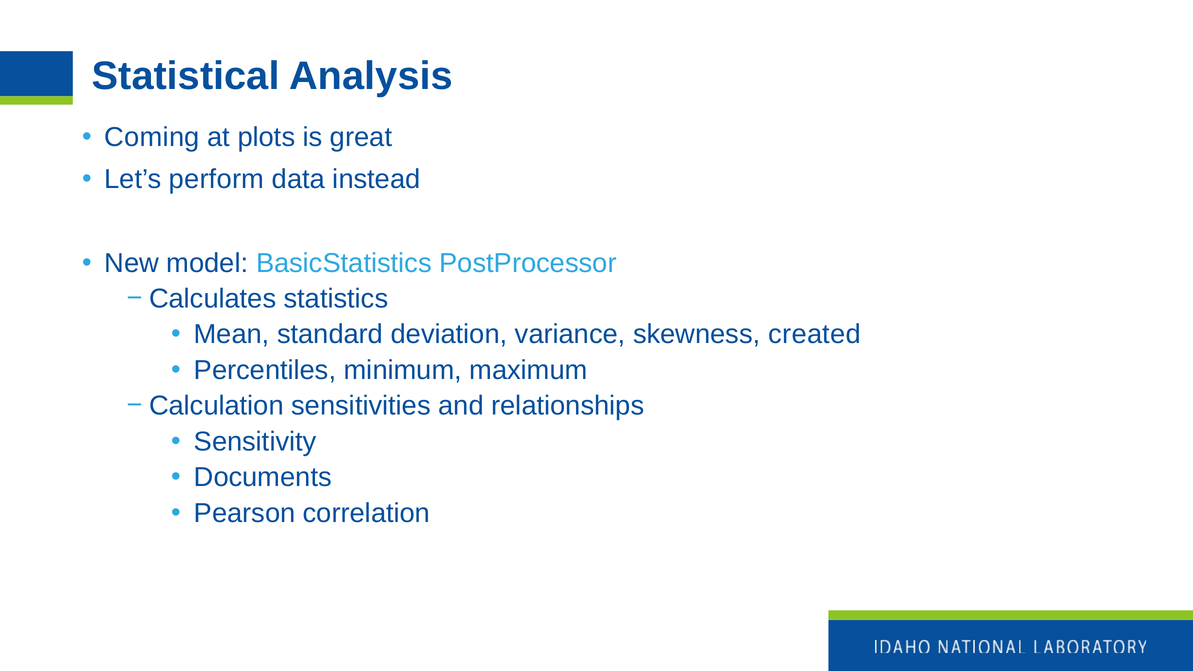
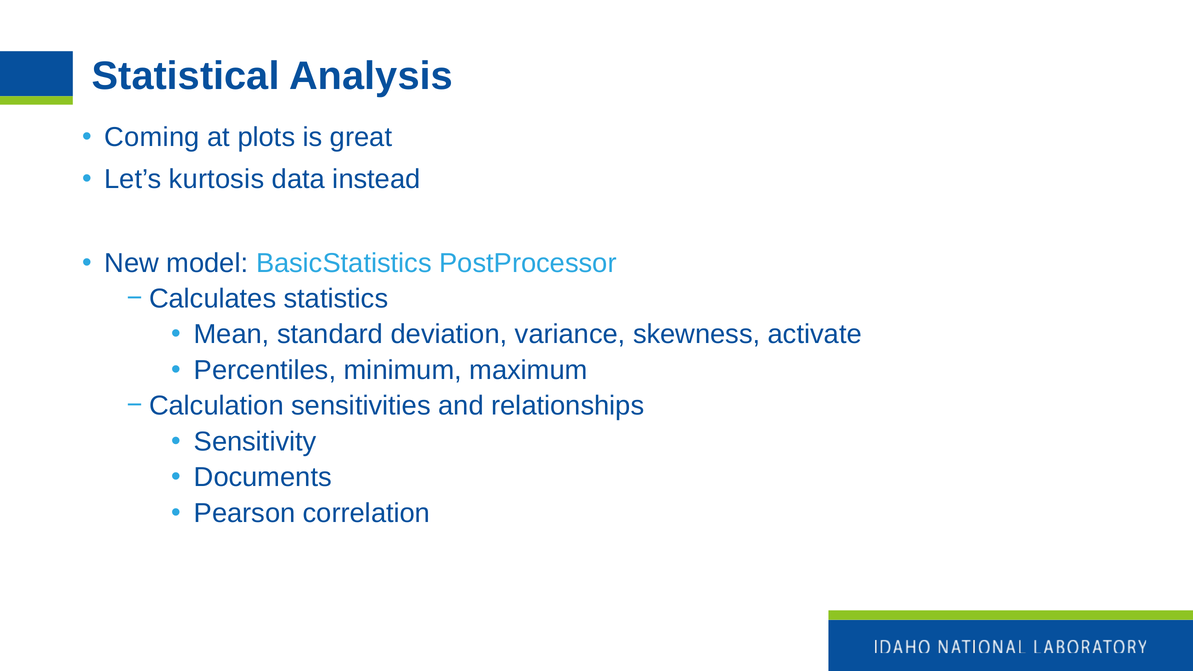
perform: perform -> kurtosis
created: created -> activate
